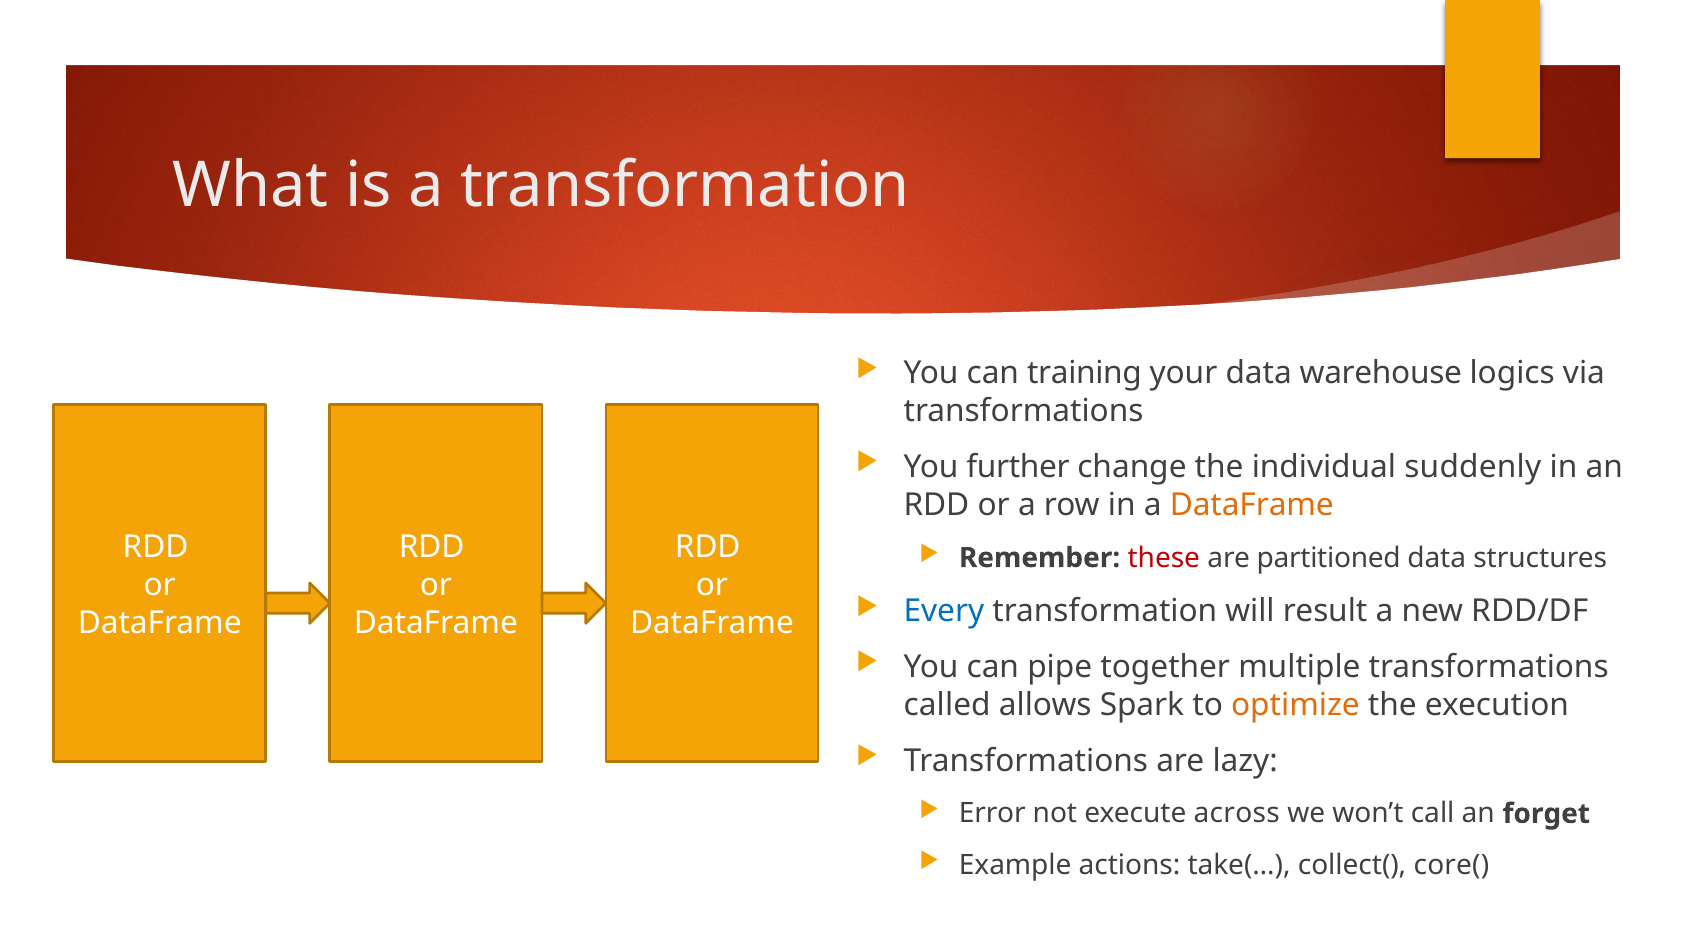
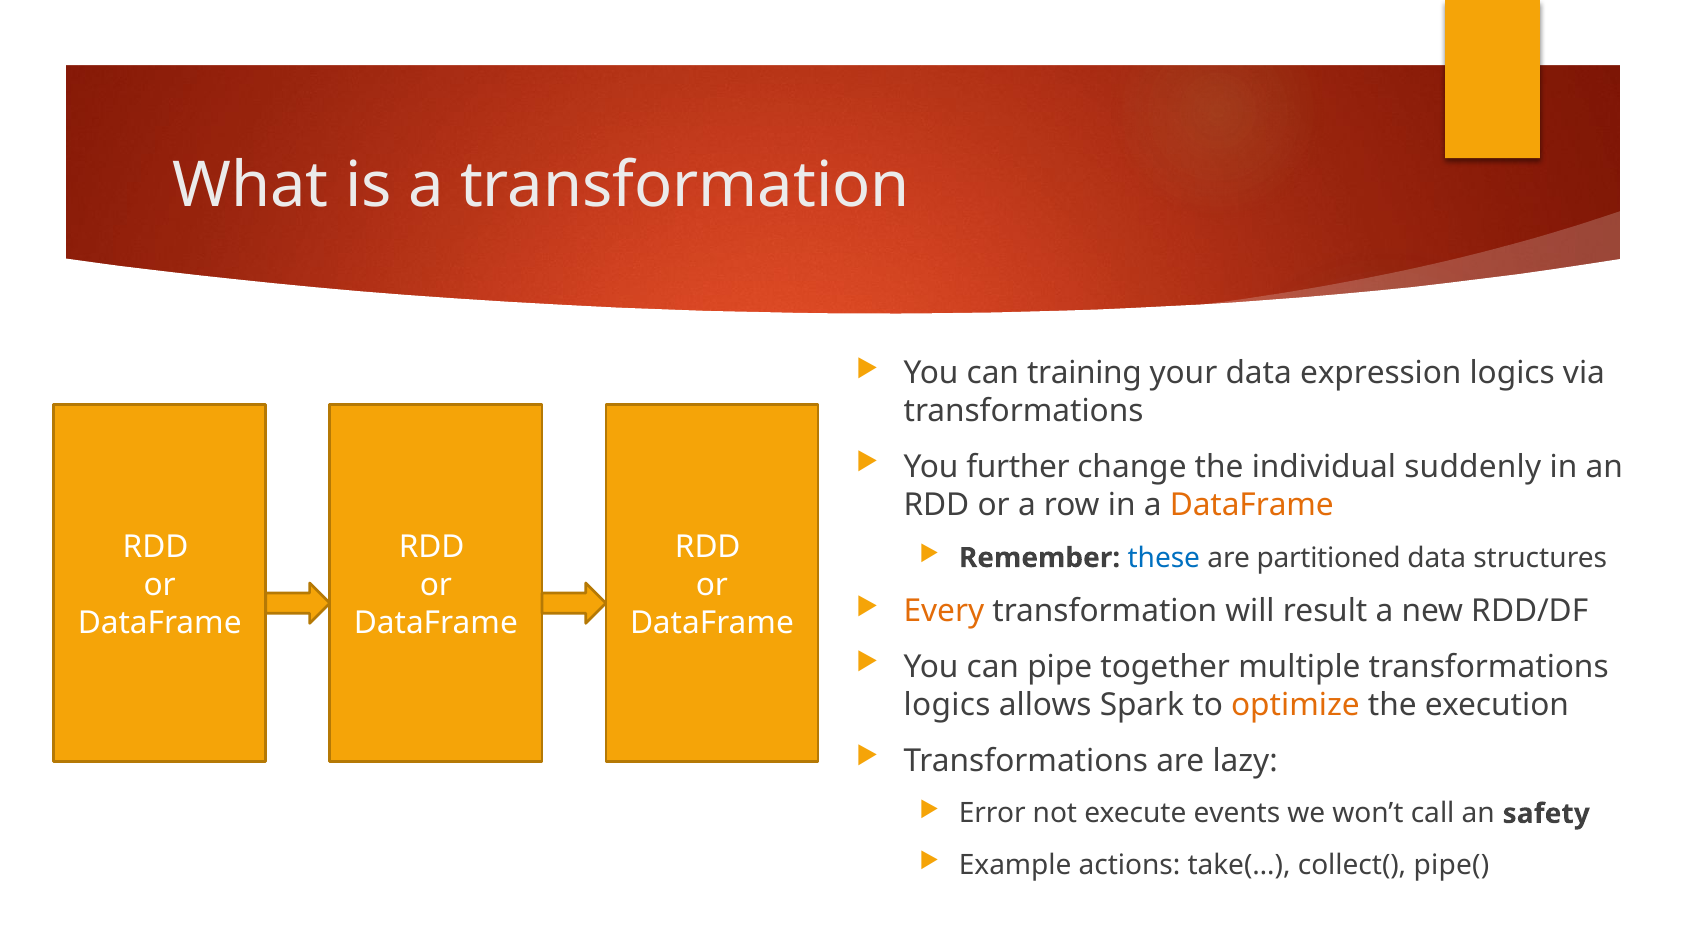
warehouse: warehouse -> expression
these colour: red -> blue
Every colour: blue -> orange
called at (947, 705): called -> logics
across: across -> events
forget: forget -> safety
core(: core( -> pipe(
